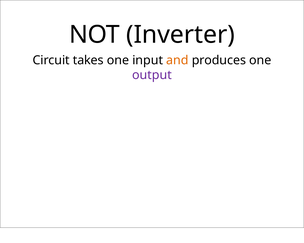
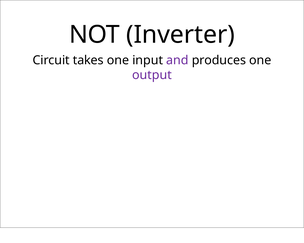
and colour: orange -> purple
